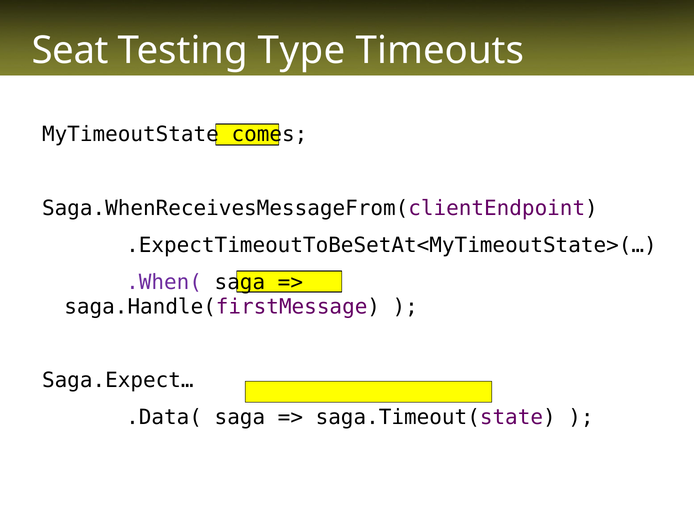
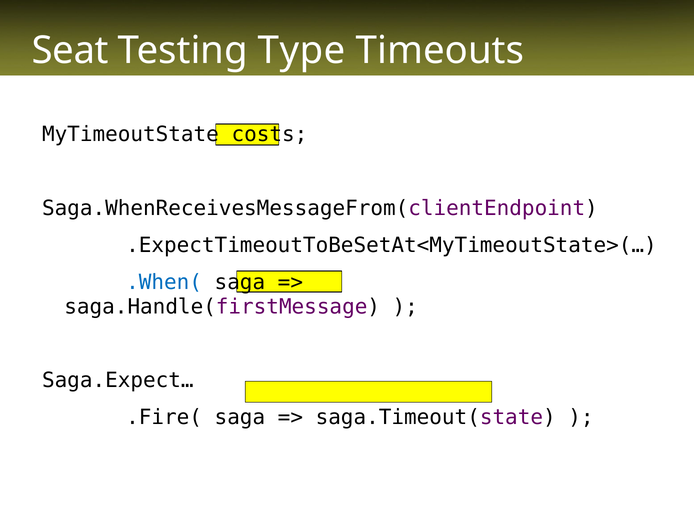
comes: comes -> costs
.When( colour: purple -> blue
.Data(: .Data( -> .Fire(
